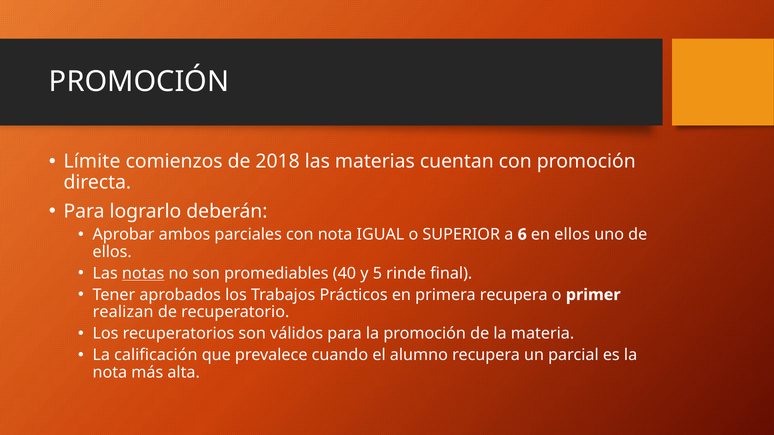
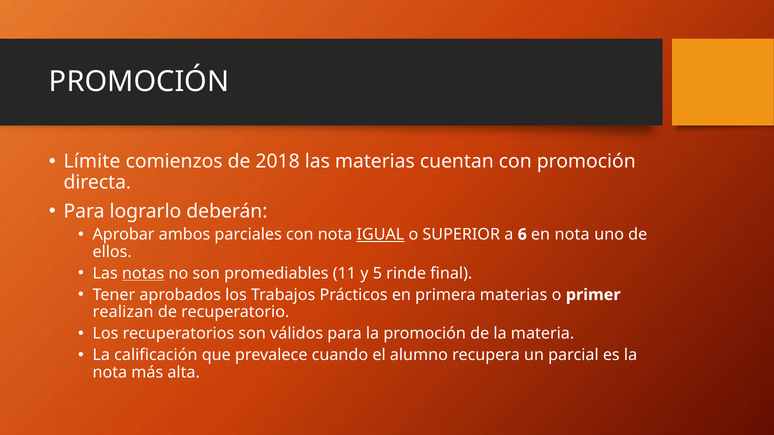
IGUAL underline: none -> present
en ellos: ellos -> nota
40: 40 -> 11
primera recupera: recupera -> materias
